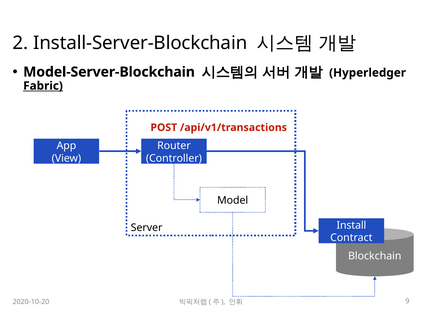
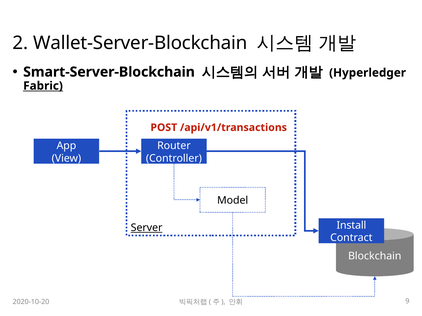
Install-Server-Blockchain: Install-Server-Blockchain -> Wallet-Server-Blockchain
Model-Server-Blockchain: Model-Server-Blockchain -> Smart-Server-Blockchain
Server underline: none -> present
